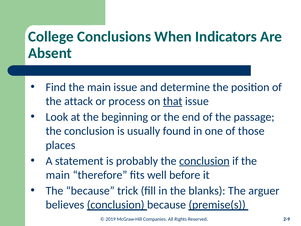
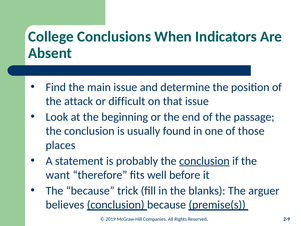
process: process -> difficult
that underline: present -> none
main at (58, 175): main -> want
